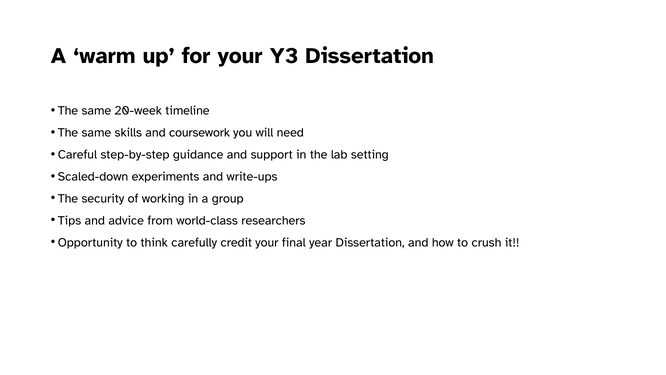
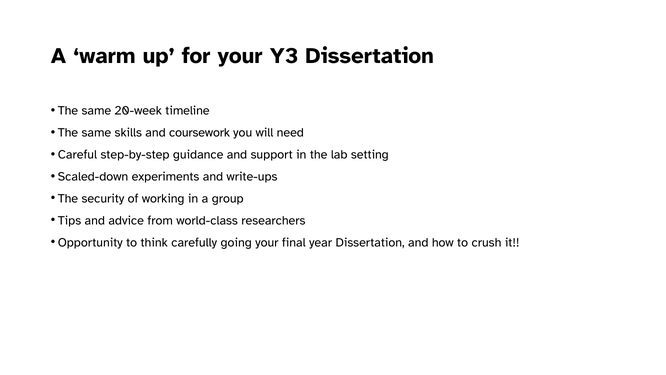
credit: credit -> going
